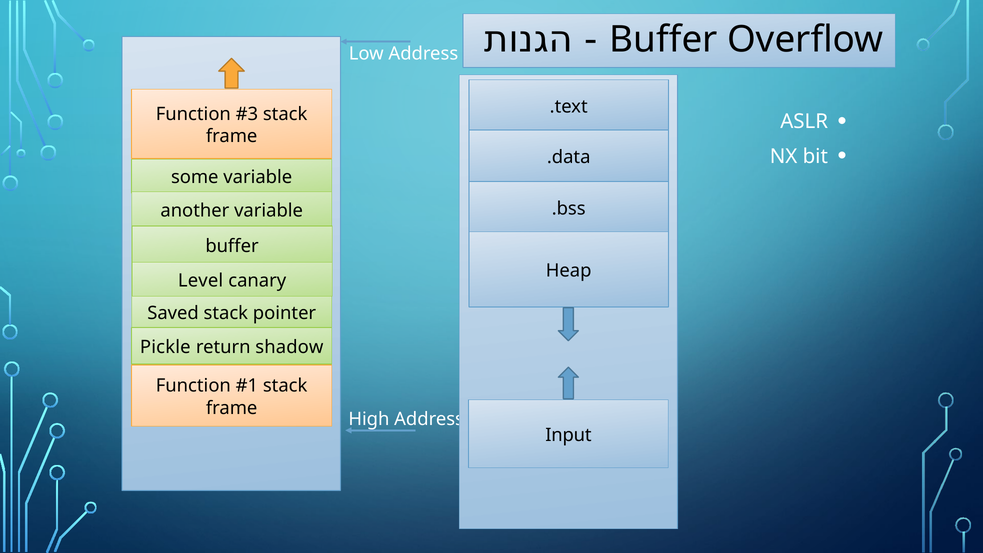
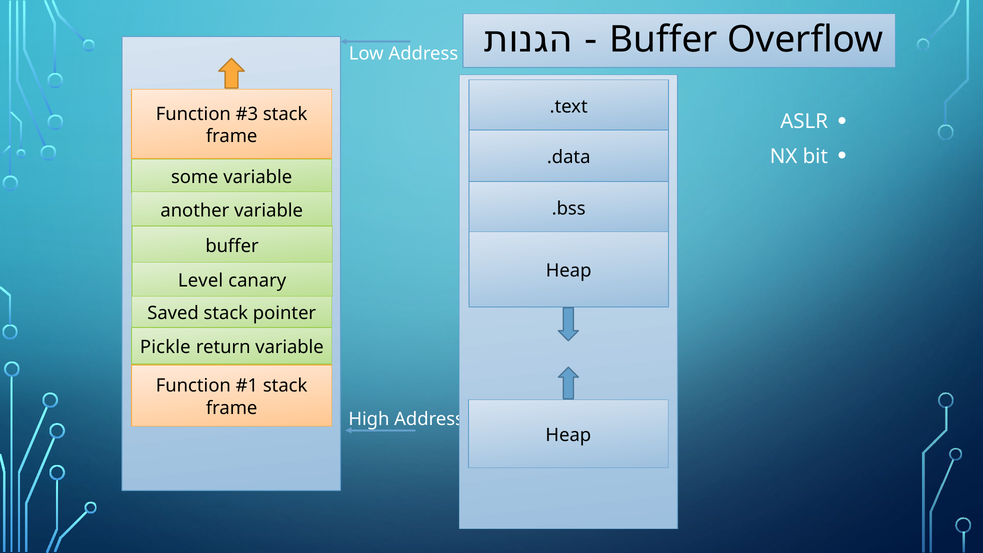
return shadow: shadow -> variable
Input at (568, 435): Input -> Heap
